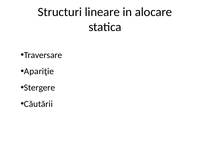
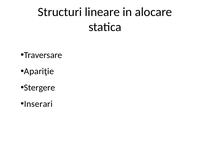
Căutării: Căutării -> Inserari
